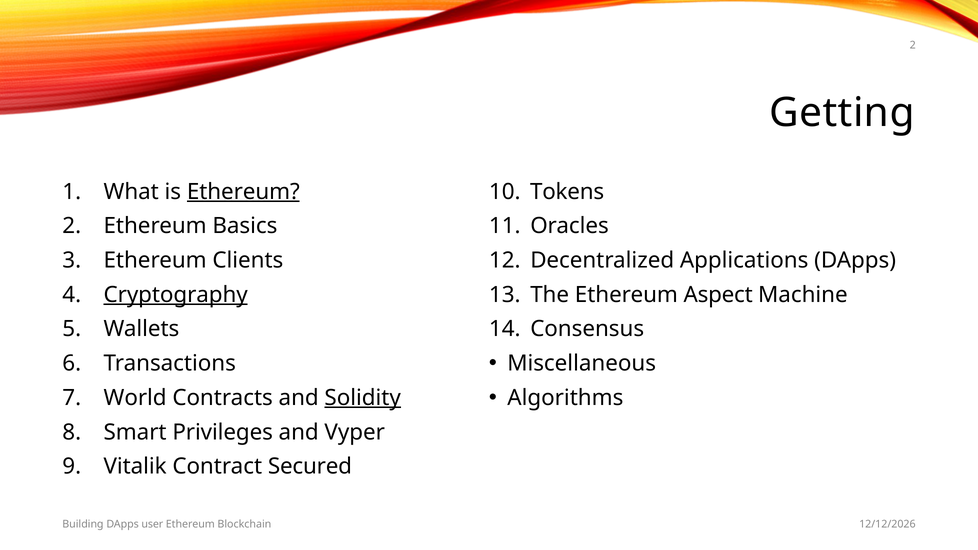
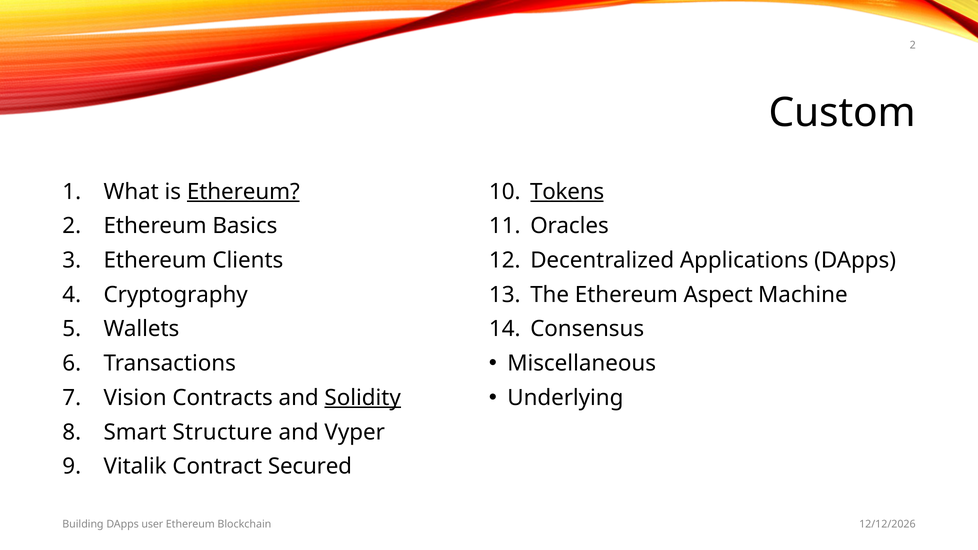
Getting: Getting -> Custom
Tokens underline: none -> present
Cryptography underline: present -> none
Algorithms: Algorithms -> Underlying
World: World -> Vision
Privileges: Privileges -> Structure
